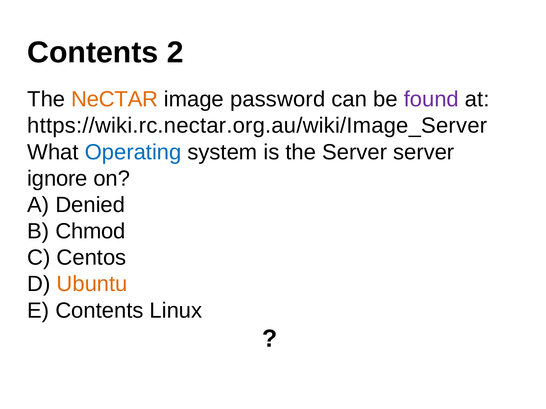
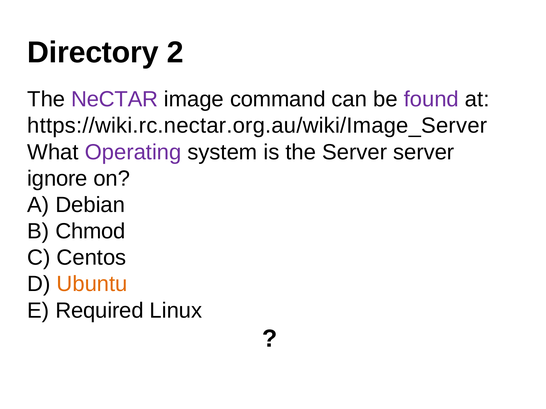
Contents at (93, 53): Contents -> Directory
NeCTAR colour: orange -> purple
password: password -> command
Operating colour: blue -> purple
Denied: Denied -> Debian
Contents at (99, 311): Contents -> Required
